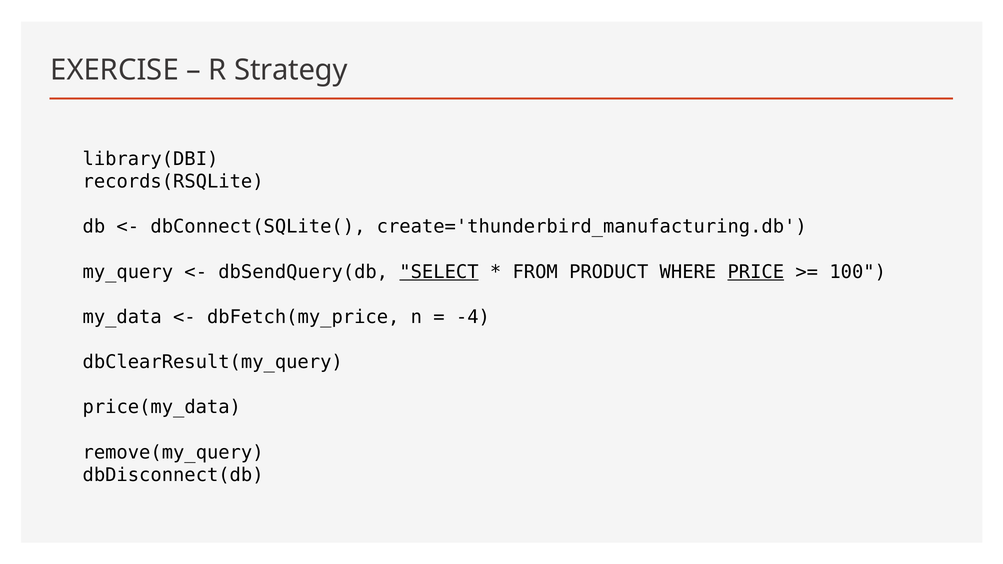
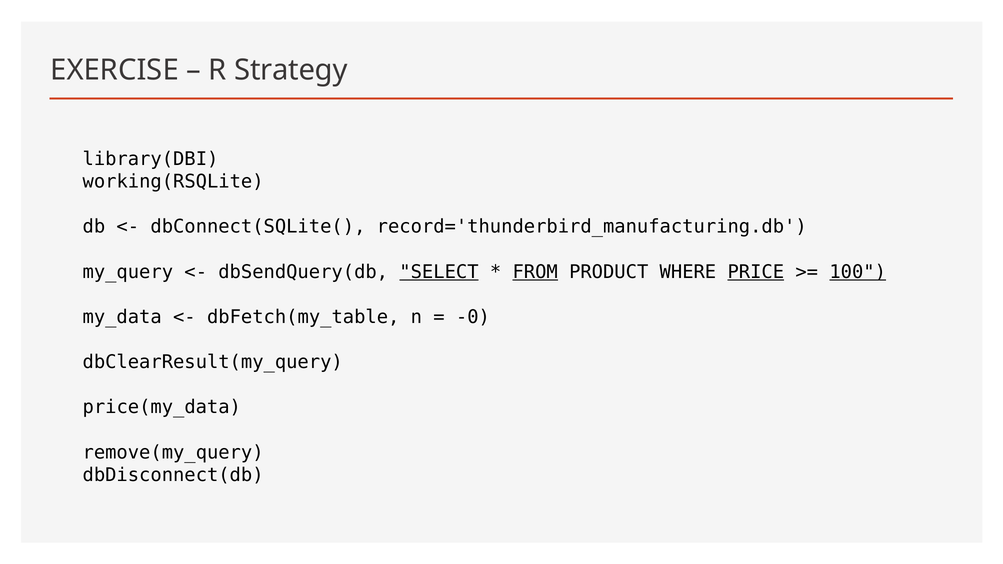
records(RSQLite: records(RSQLite -> working(RSQLite
create='thunderbird_manufacturing.db: create='thunderbird_manufacturing.db -> record='thunderbird_manufacturing.db
FROM underline: none -> present
100 underline: none -> present
dbFetch(my_price: dbFetch(my_price -> dbFetch(my_table
-4: -4 -> -0
